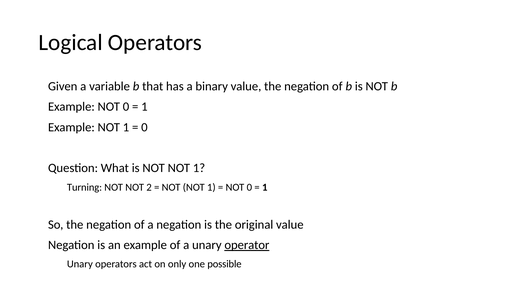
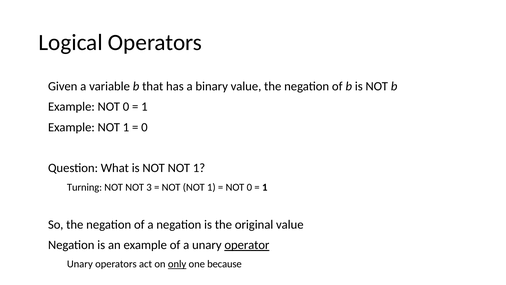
2: 2 -> 3
only underline: none -> present
possible: possible -> because
